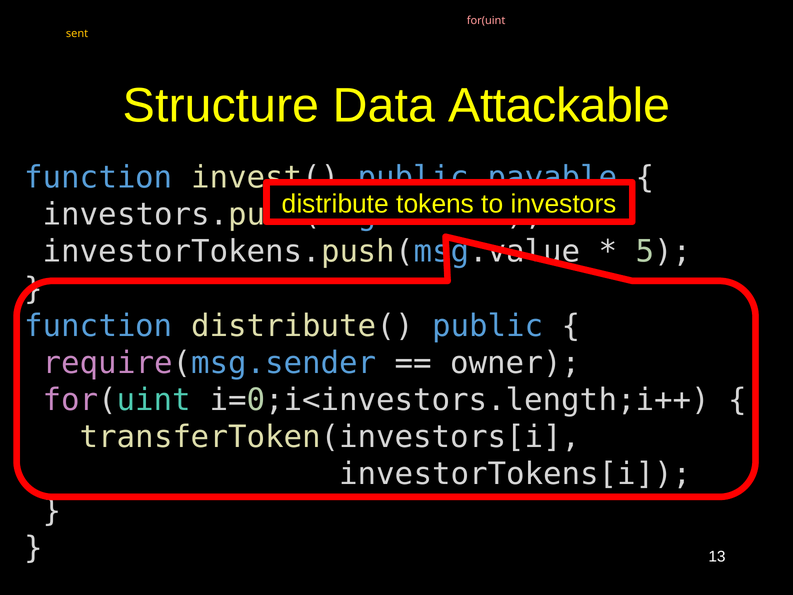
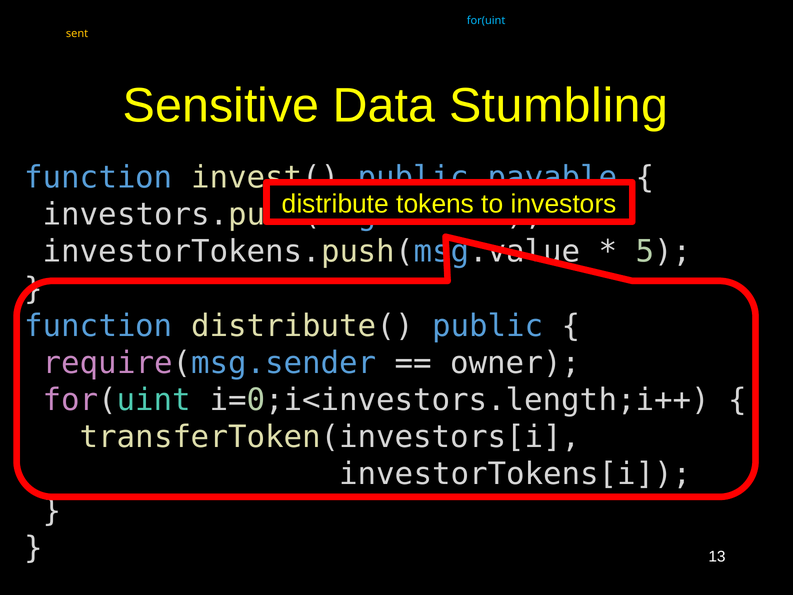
for(uint at (486, 21) colour: pink -> light blue
Structure: Structure -> Sensitive
Attackable: Attackable -> Stumbling
